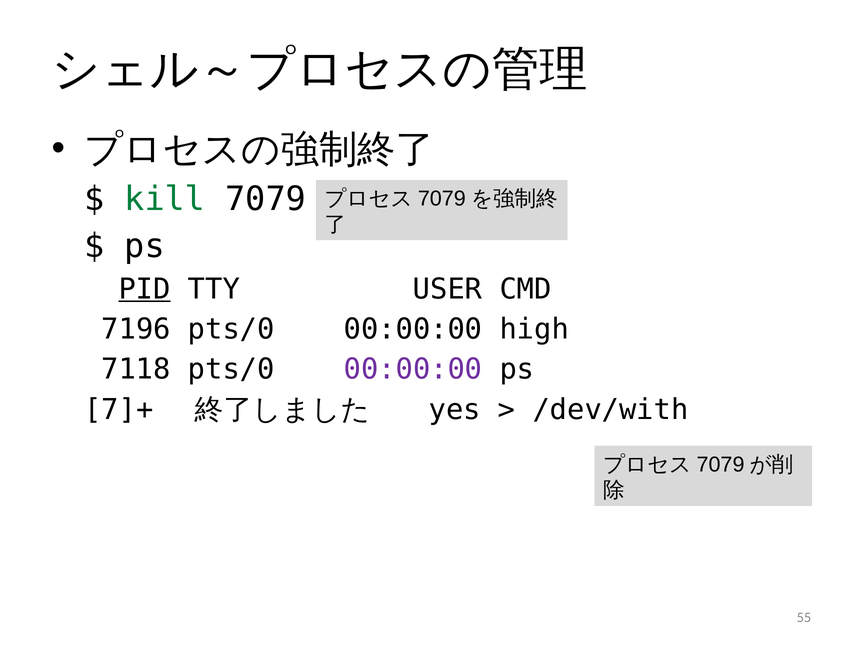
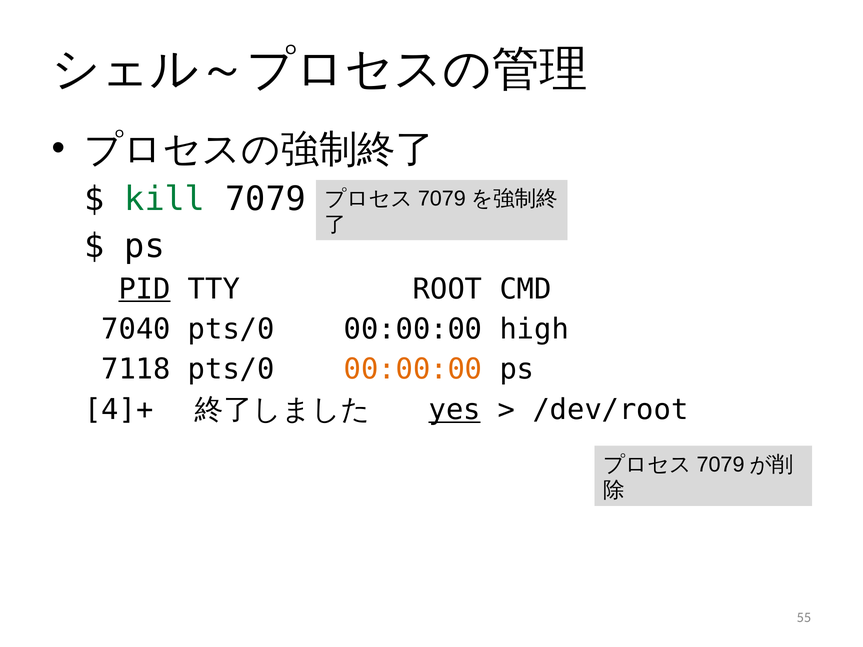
USER: USER -> ROOT
7196: 7196 -> 7040
00:00:00 at (413, 370) colour: purple -> orange
7]+: 7]+ -> 4]+
yes underline: none -> present
/dev/with: /dev/with -> /dev/root
